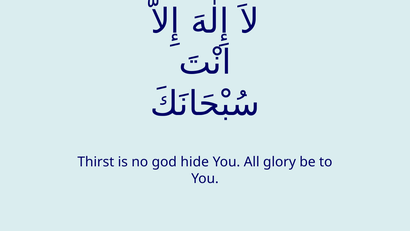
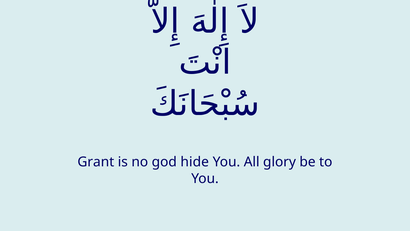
Thirst: Thirst -> Grant
